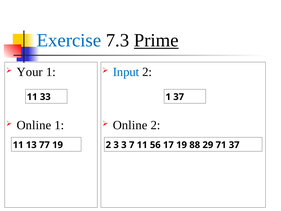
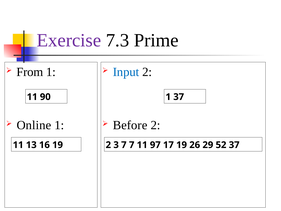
Exercise colour: blue -> purple
Prime underline: present -> none
Your: Your -> From
33: 33 -> 90
Online at (130, 125): Online -> Before
77: 77 -> 16
3 3: 3 -> 7
56: 56 -> 97
88: 88 -> 26
71: 71 -> 52
